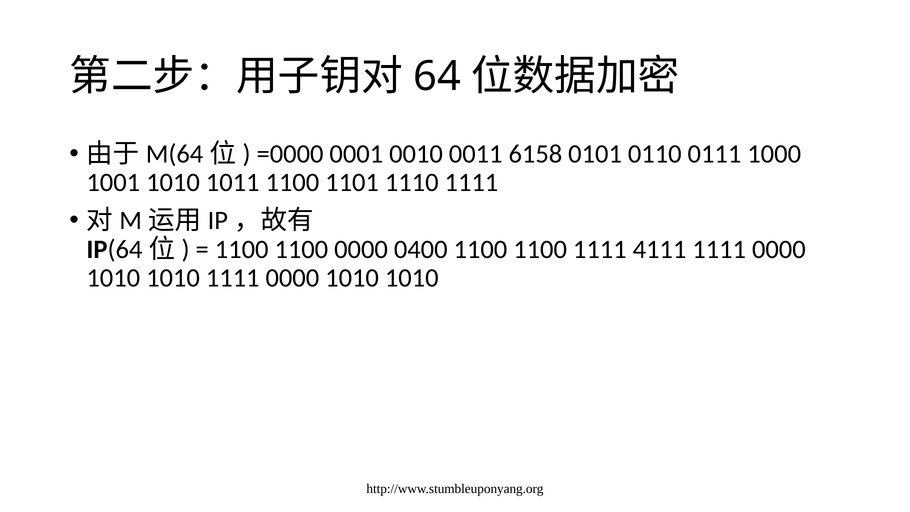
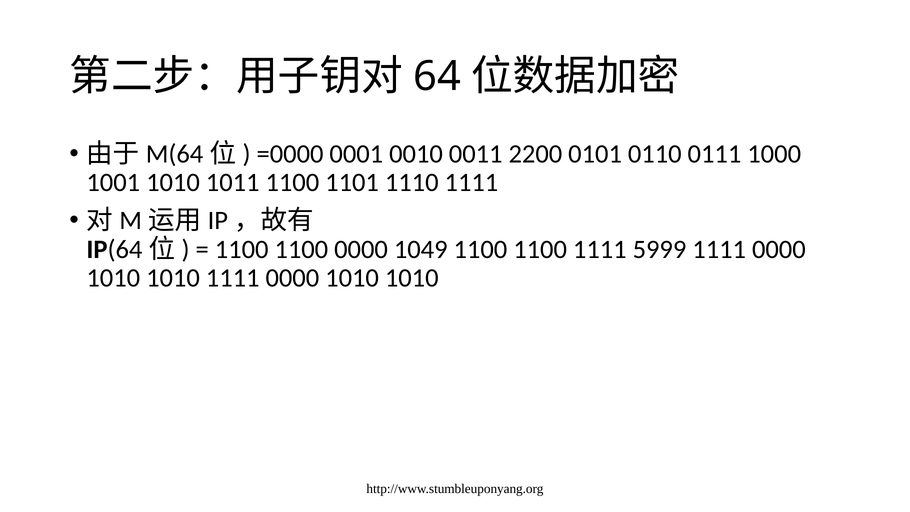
6158: 6158 -> 2200
0400: 0400 -> 1049
4111: 4111 -> 5999
